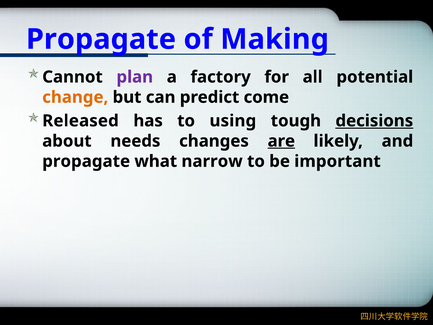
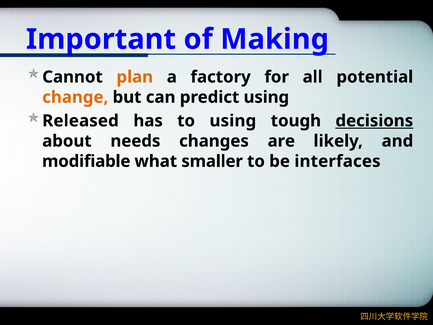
Propagate at (101, 39): Propagate -> Important
plan colour: purple -> orange
predict come: come -> using
are underline: present -> none
propagate at (86, 161): propagate -> modifiable
narrow: narrow -> smaller
important: important -> interfaces
